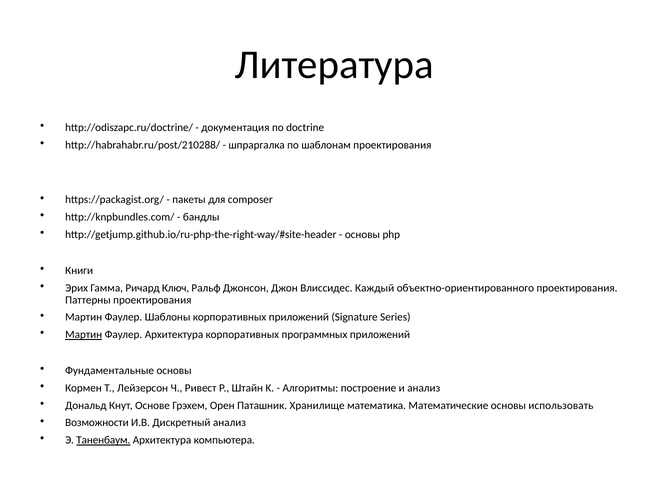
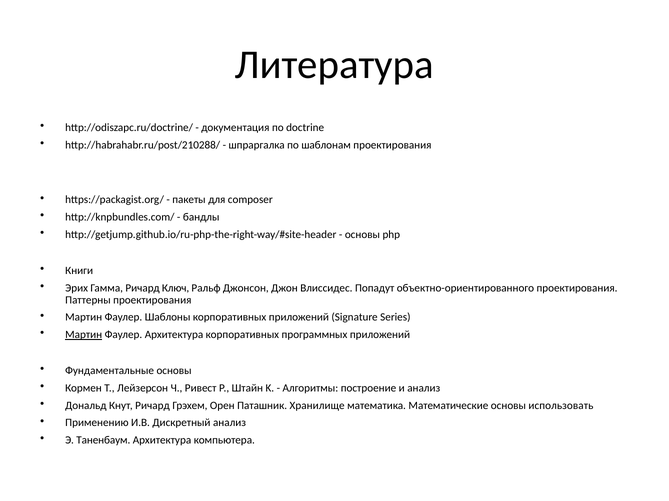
Каждый: Каждый -> Попадут
Кнут Основе: Основе -> Ричард
Возможности: Возможности -> Применению
Таненбаум underline: present -> none
